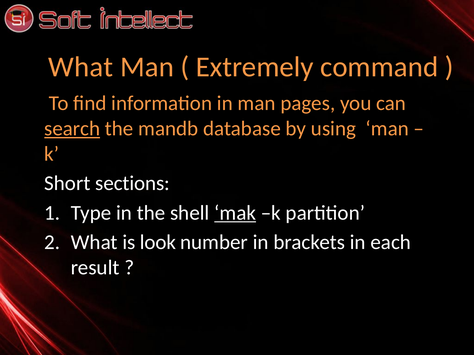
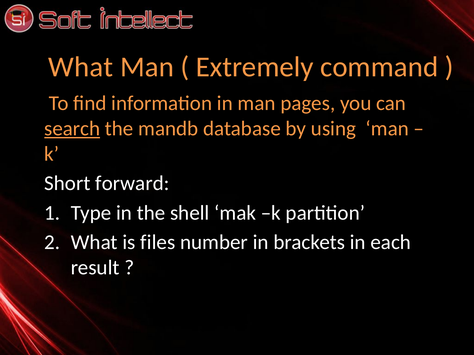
sections: sections -> forward
mak underline: present -> none
look: look -> files
